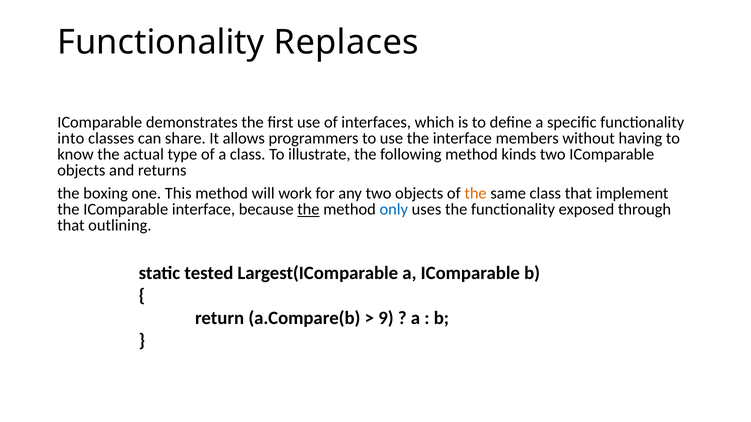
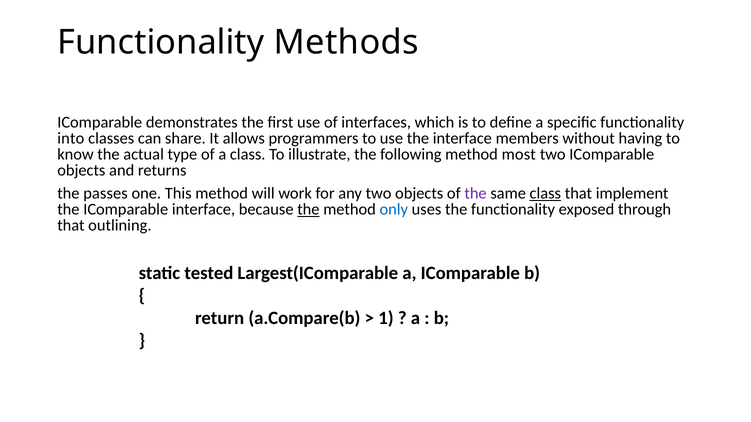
Replaces: Replaces -> Methods
kinds: kinds -> most
boxing: boxing -> passes
the at (476, 194) colour: orange -> purple
class at (545, 194) underline: none -> present
9: 9 -> 1
